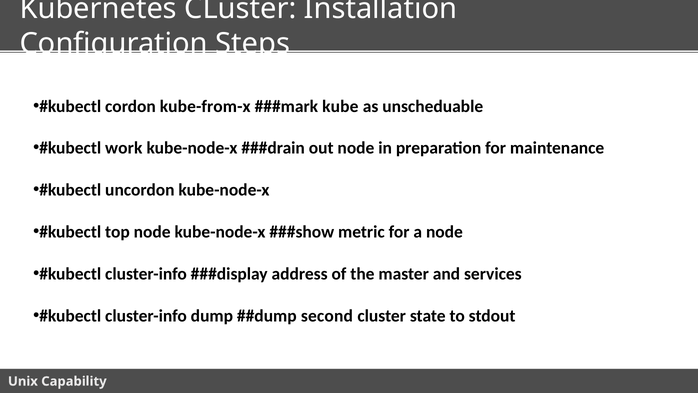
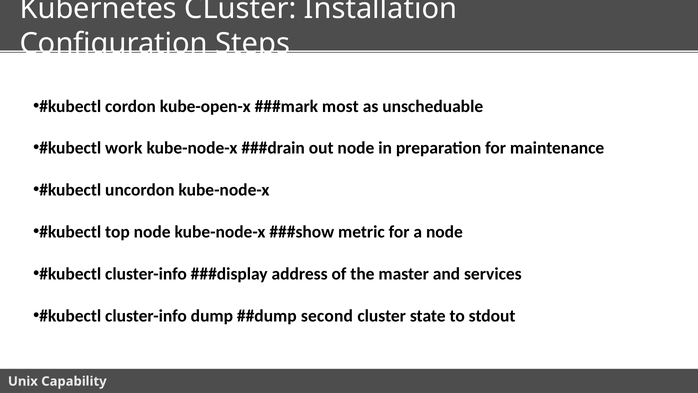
kube-from-x: kube-from-x -> kube-open-x
kube: kube -> most
